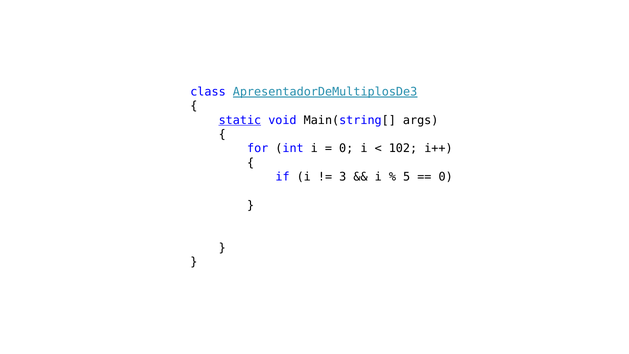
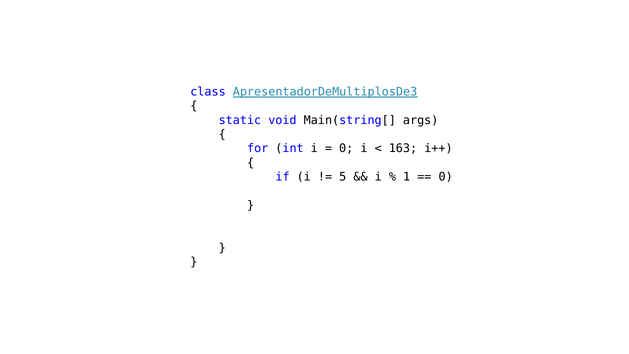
static underline: present -> none
102: 102 -> 163
3: 3 -> 5
5: 5 -> 1
